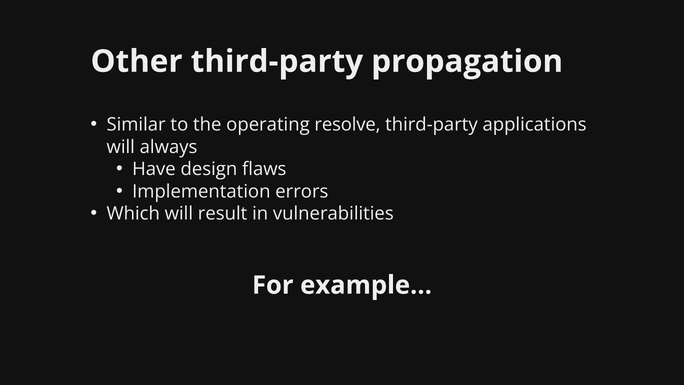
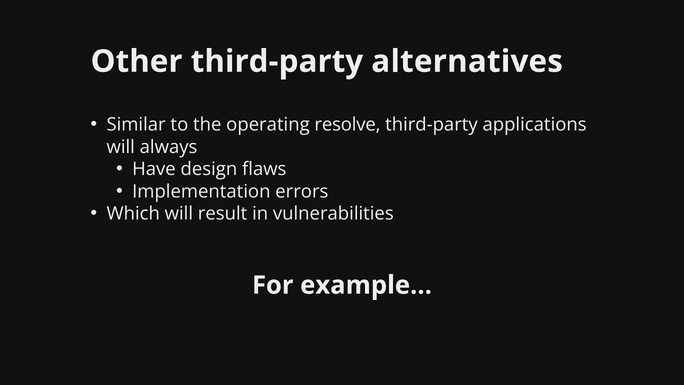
propagation: propagation -> alternatives
